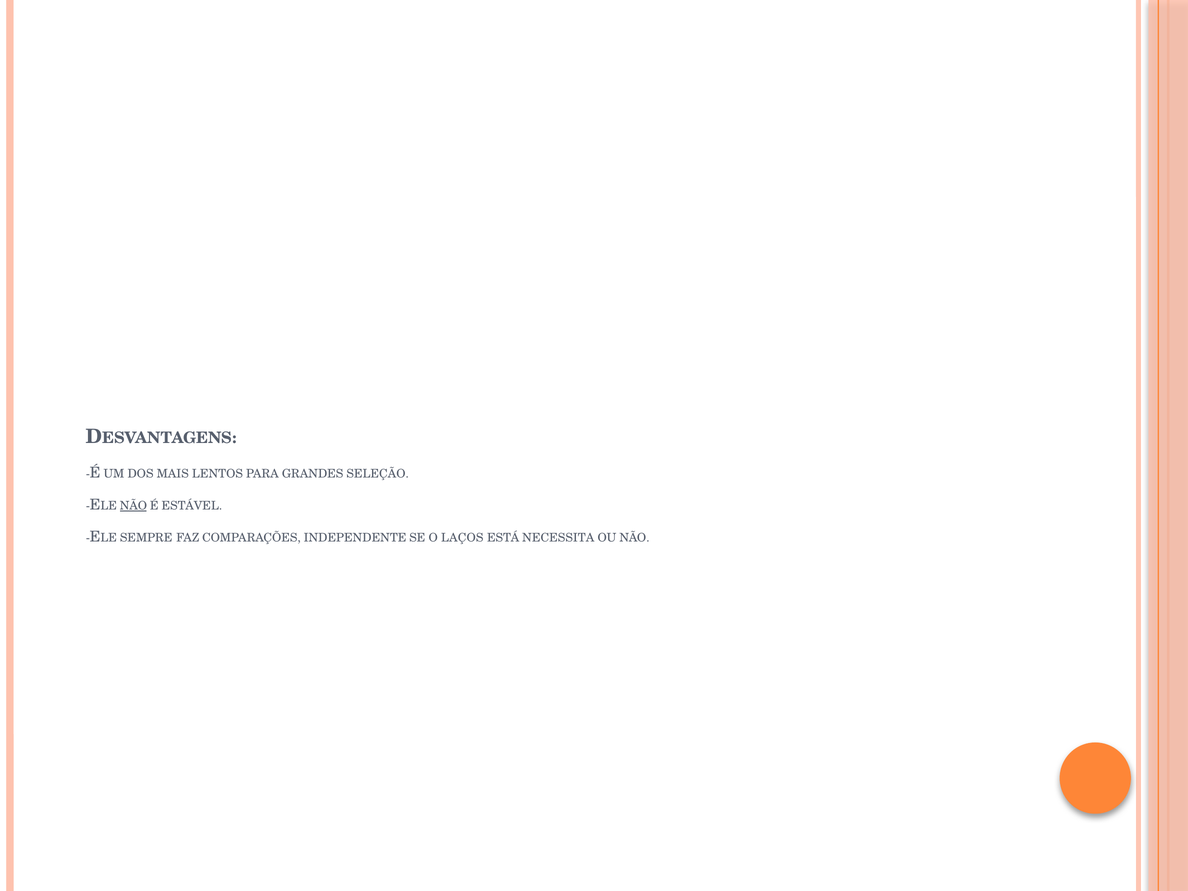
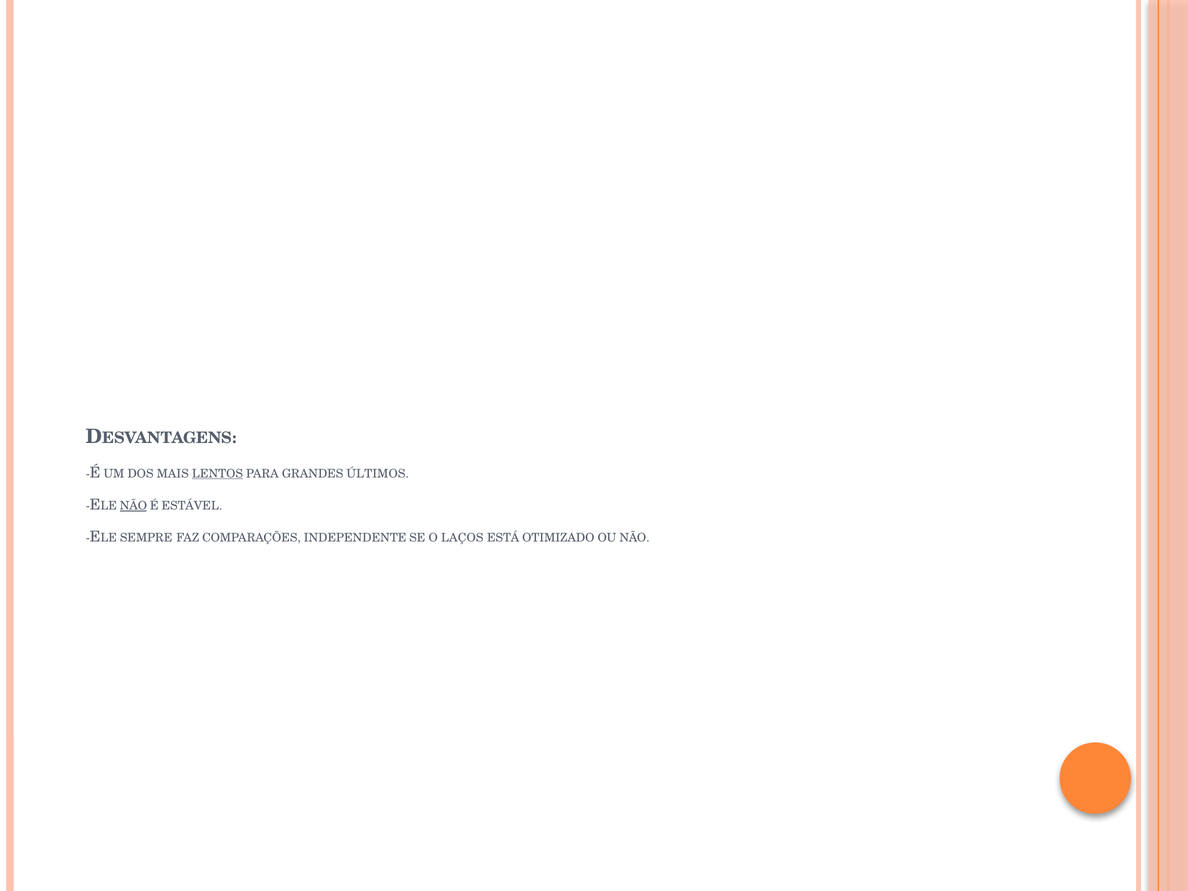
LENTOS underline: none -> present
SELEÇÃO: SELEÇÃO -> ÚLTIMOS
NECESSITA: NECESSITA -> OTIMIZADO
